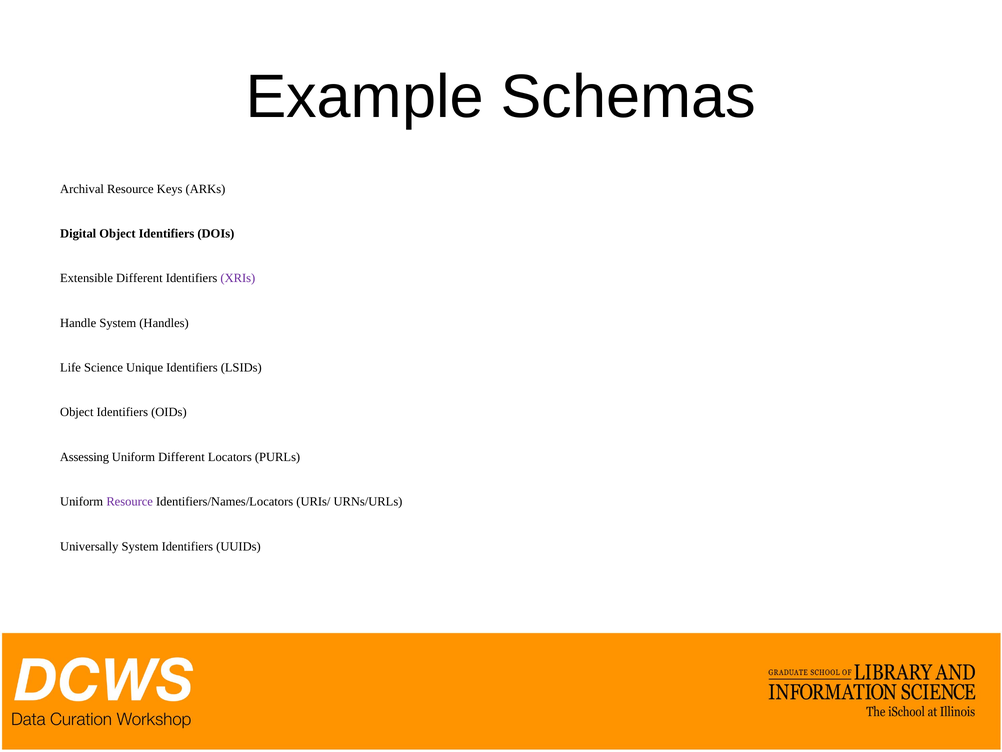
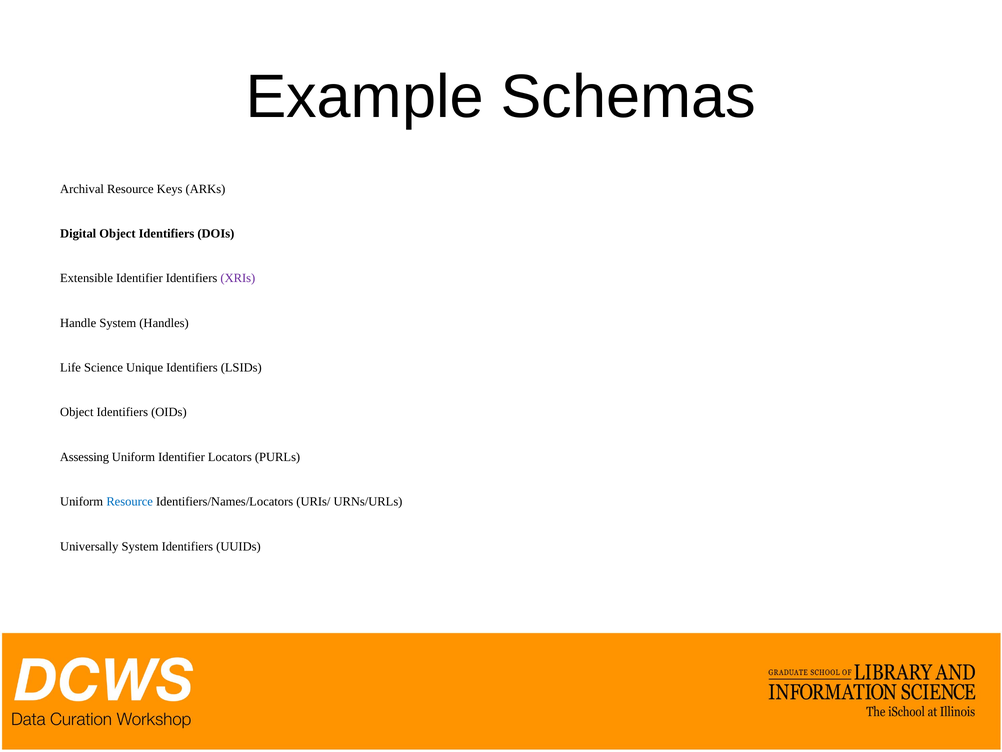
Extensible Different: Different -> Identifier
Uniform Different: Different -> Identifier
Resource at (130, 501) colour: purple -> blue
